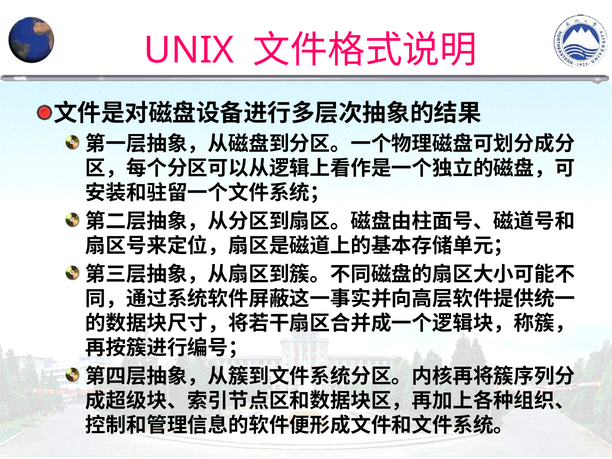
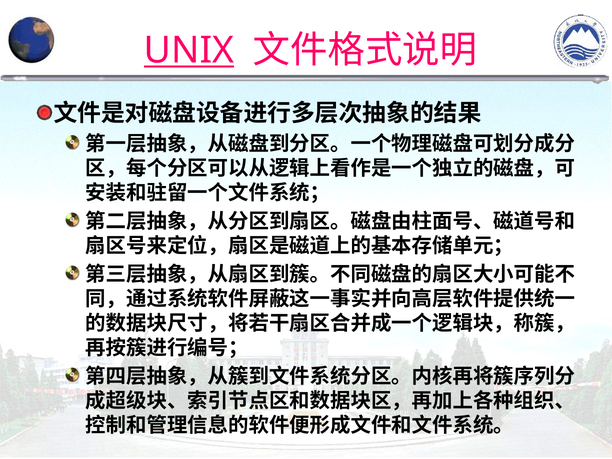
UNIX underline: none -> present
